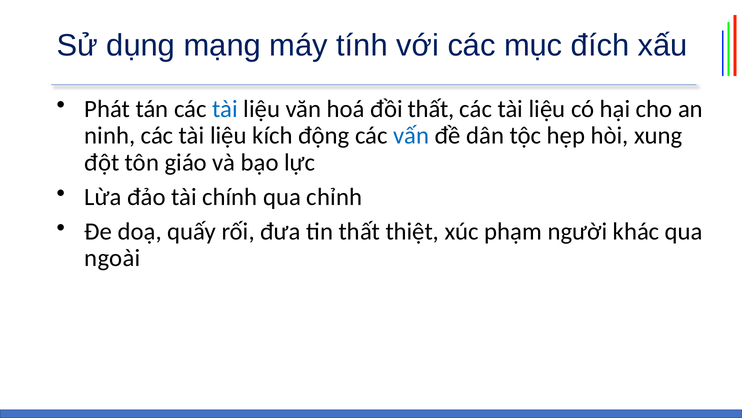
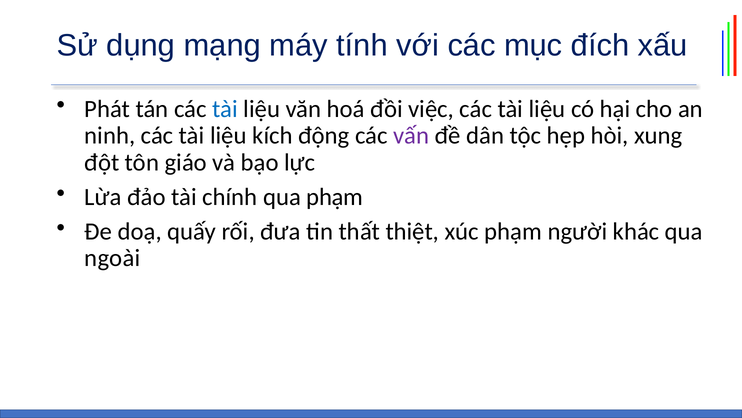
đồi thất: thất -> việc
vấn colour: blue -> purple
qua chỉnh: chỉnh -> phạm
